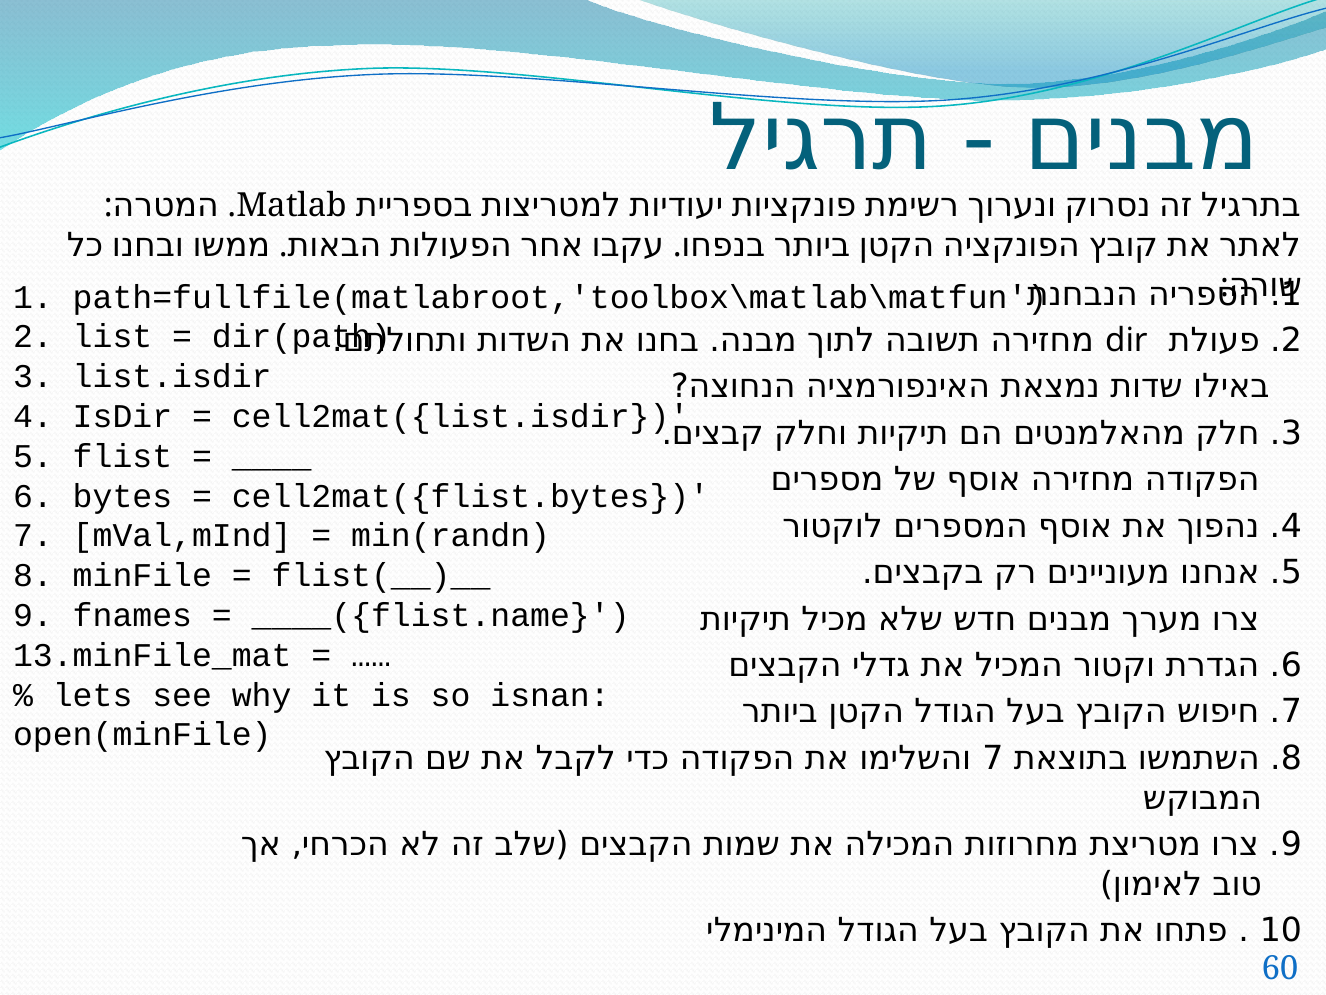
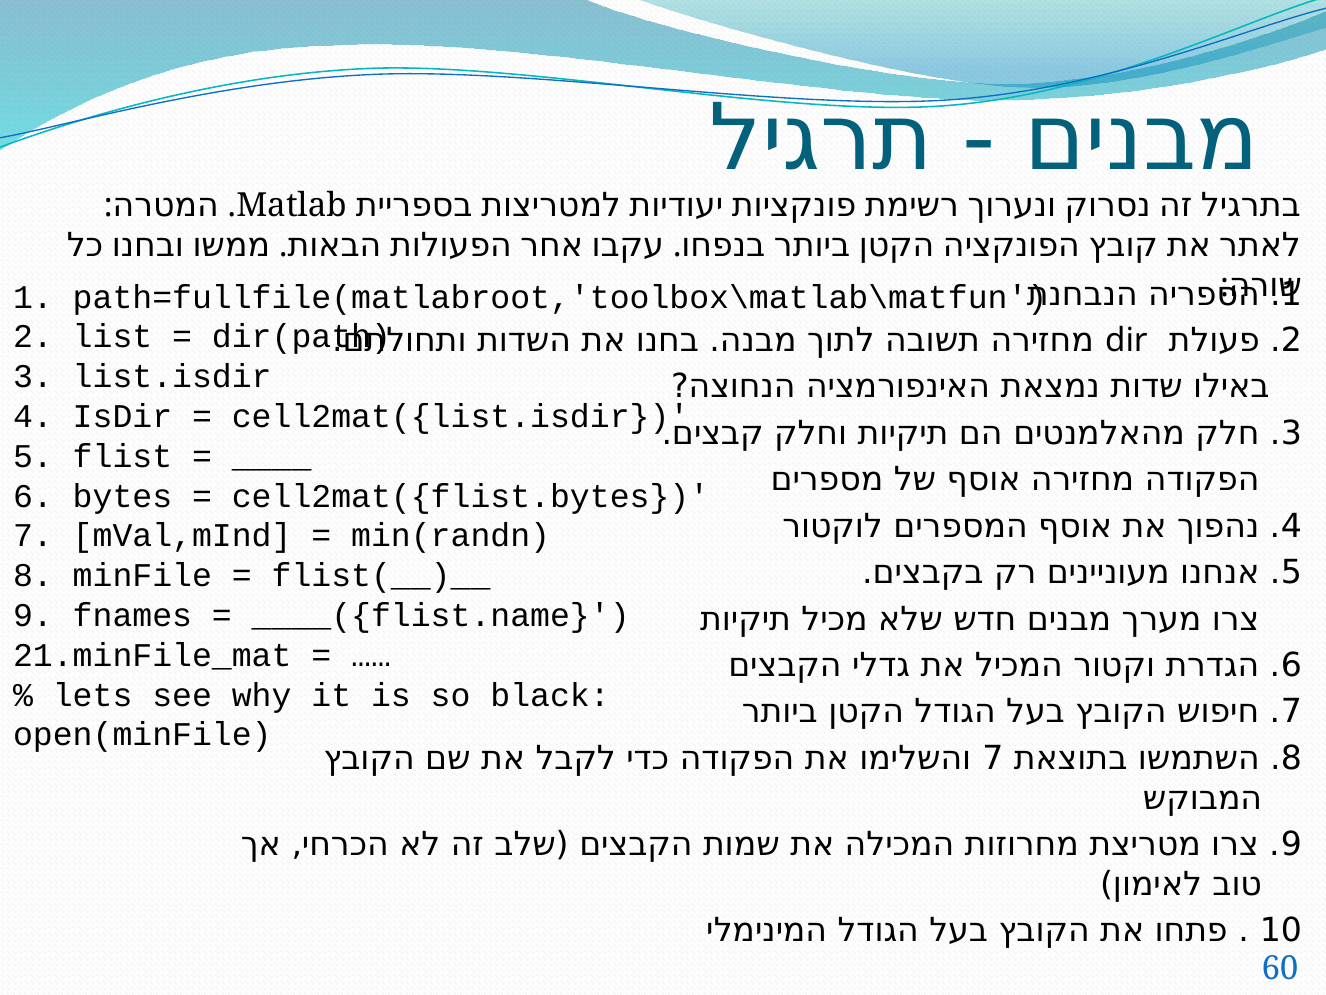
13.minFile_mat: 13.minFile_mat -> 21.minFile_mat
isnan: isnan -> black
